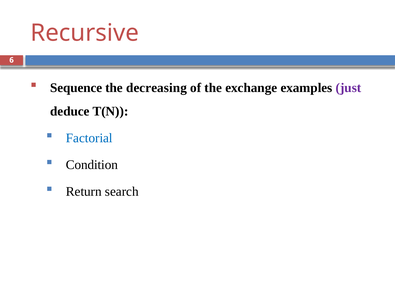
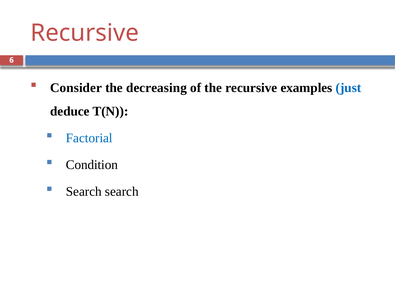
Sequence: Sequence -> Consider
the exchange: exchange -> recursive
just colour: purple -> blue
Return at (84, 192): Return -> Search
